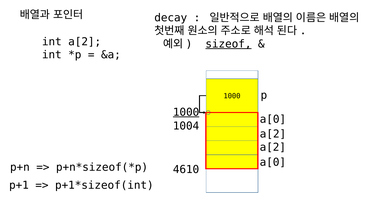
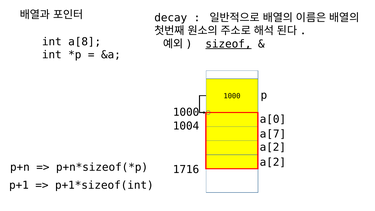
int a[2: a[2 -> a[8
1000 at (186, 112) underline: present -> none
a[2 at (273, 134): a[2 -> a[7
a[0 at (273, 162): a[0 -> a[2
4610: 4610 -> 1716
